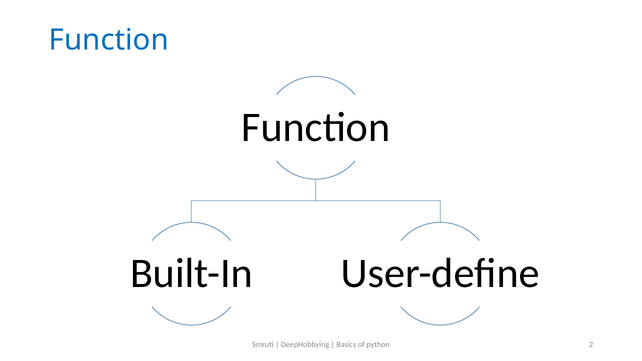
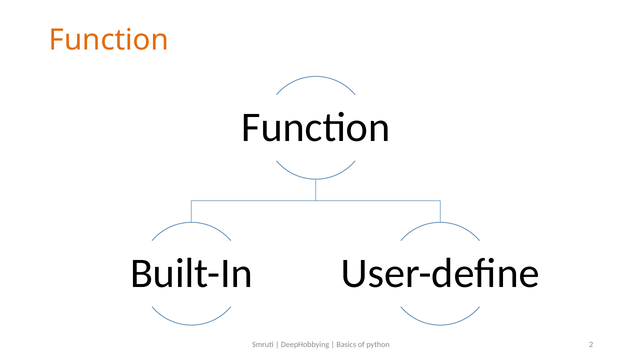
Function at (109, 40) colour: blue -> orange
